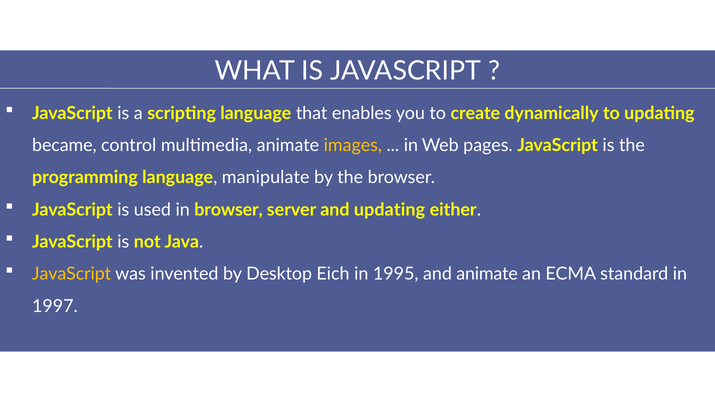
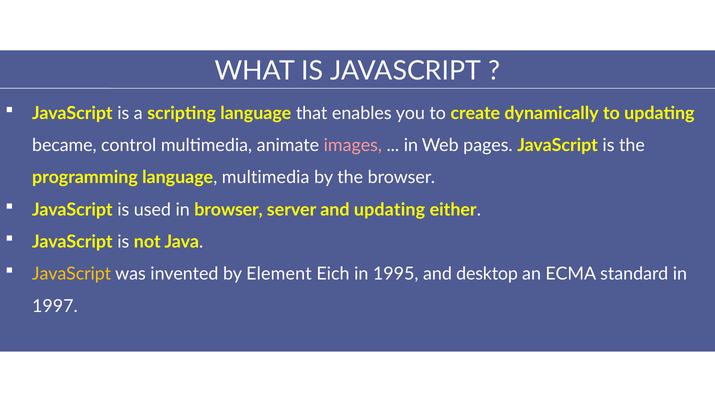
images colour: yellow -> pink
language manipulate: manipulate -> multimedia
Desktop: Desktop -> Element
and animate: animate -> desktop
